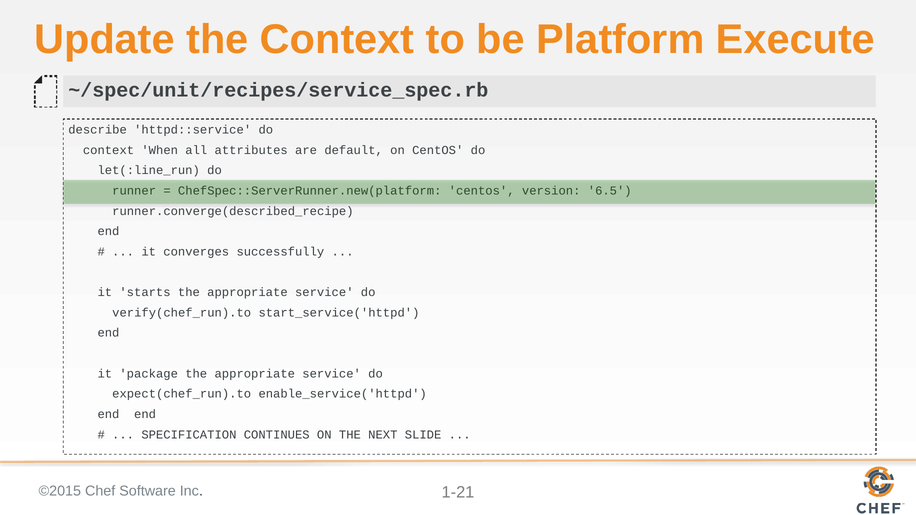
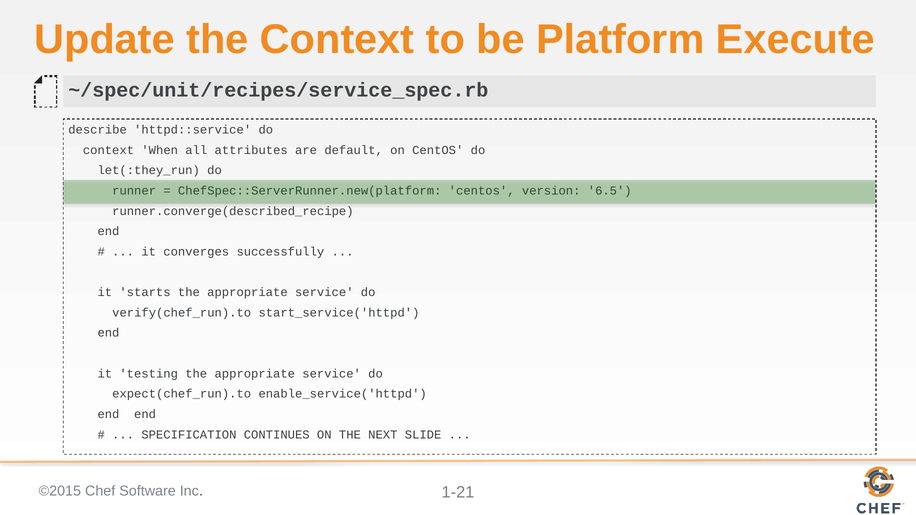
let(:line_run: let(:line_run -> let(:they_run
package: package -> testing
